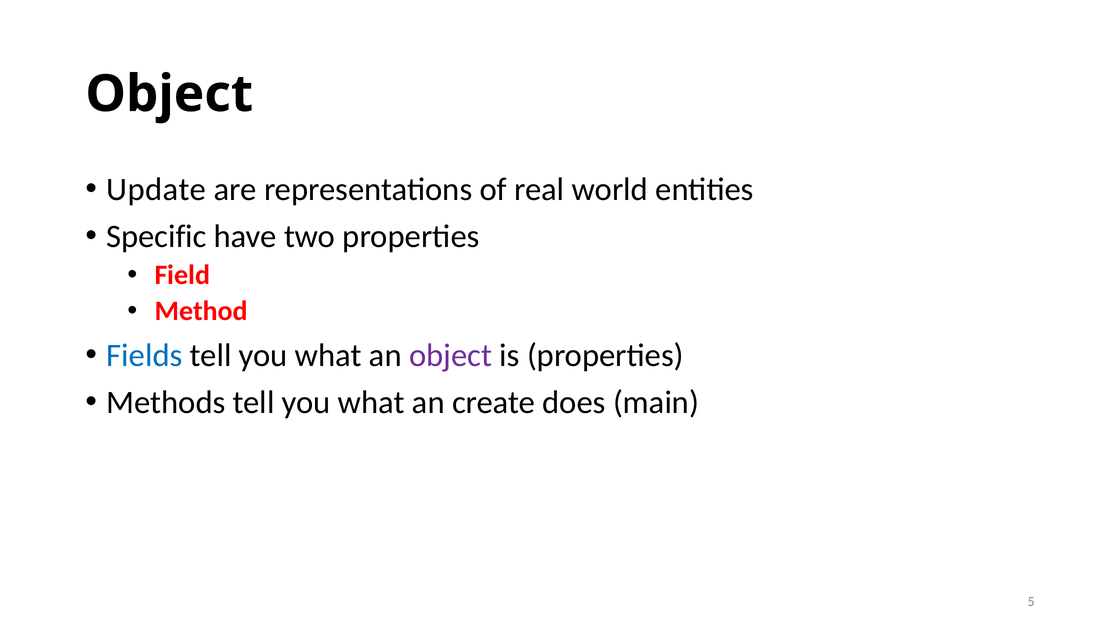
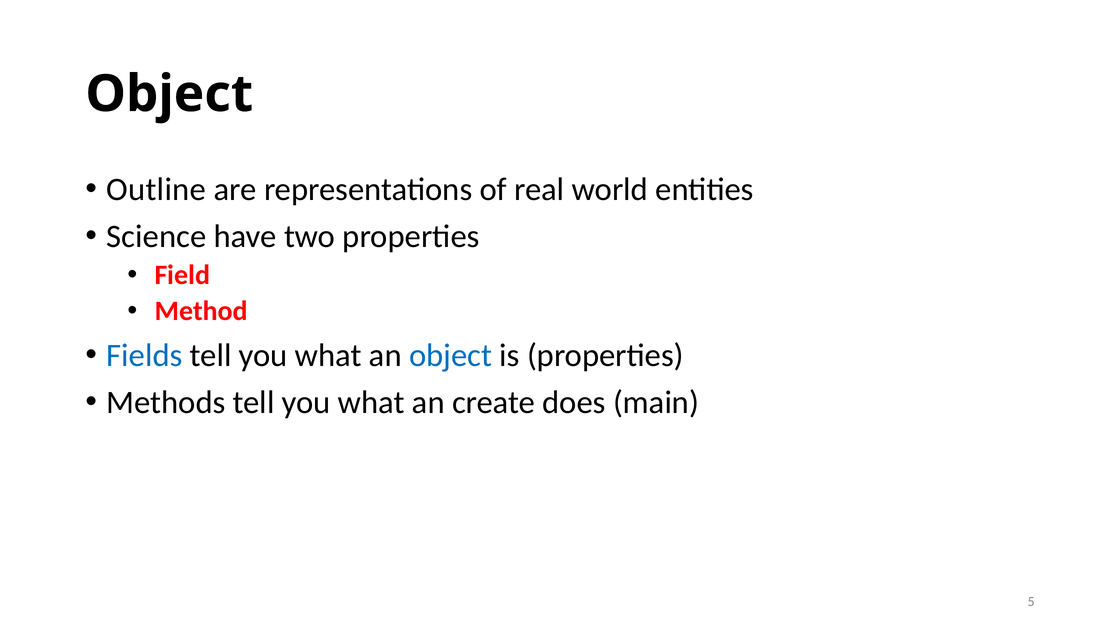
Update: Update -> Outline
Specific: Specific -> Science
object at (451, 355) colour: purple -> blue
